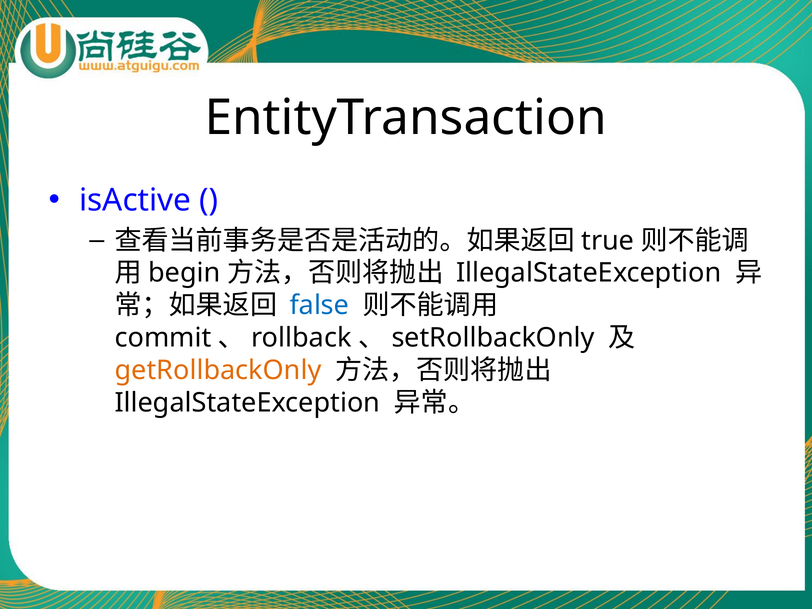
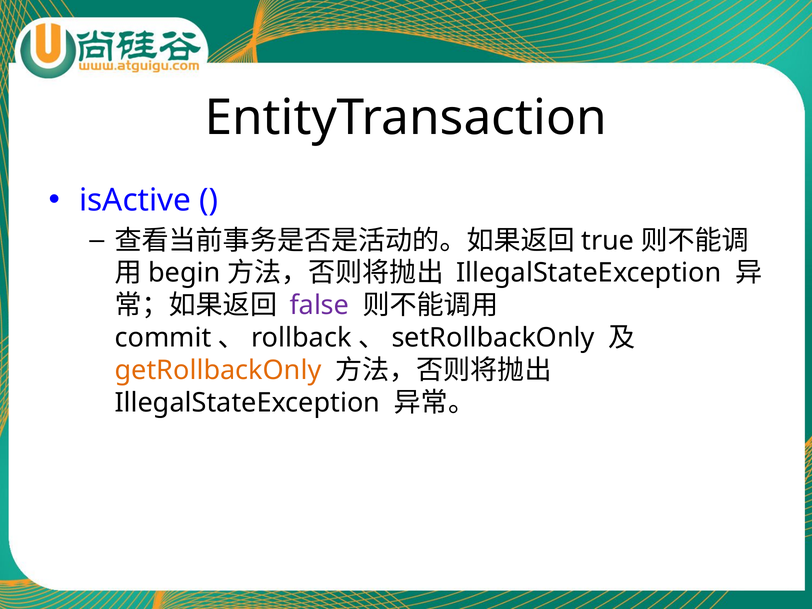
false colour: blue -> purple
